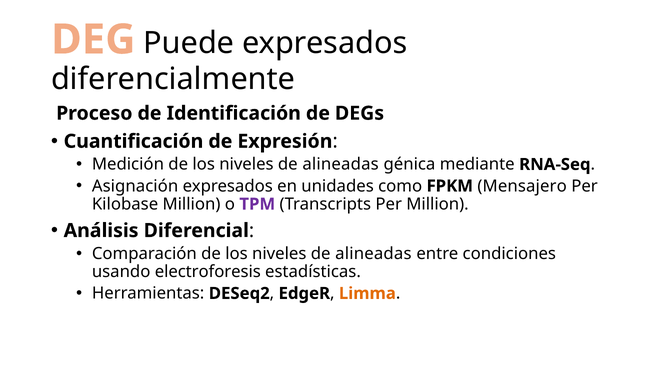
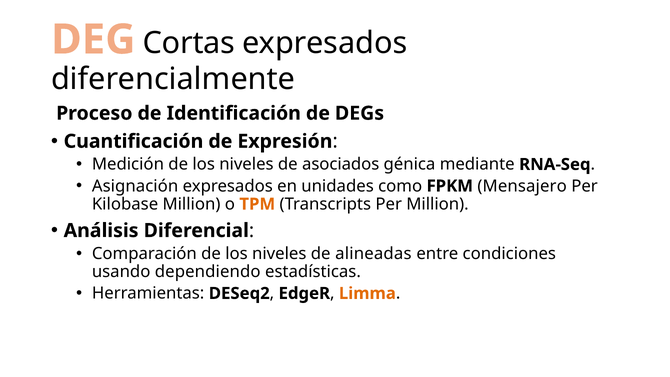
Puede: Puede -> Cortas
alineadas at (341, 164): alineadas -> asociados
TPM colour: purple -> orange
electroforesis: electroforesis -> dependiendo
